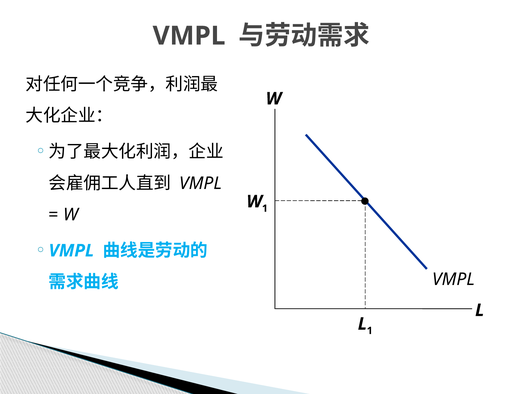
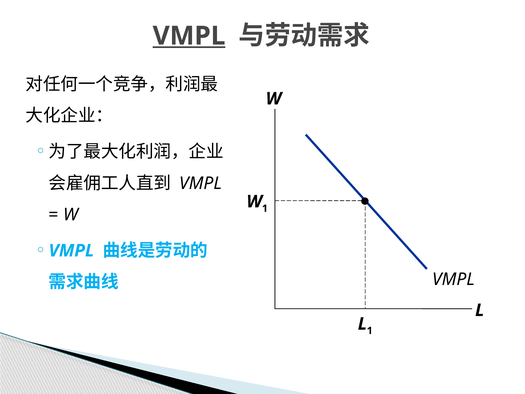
VMPL at (189, 36) underline: none -> present
